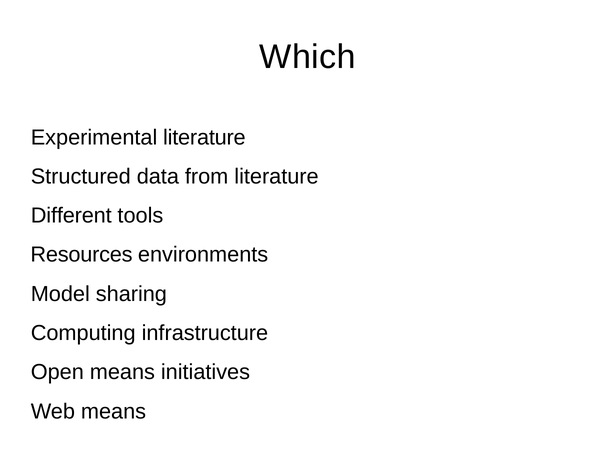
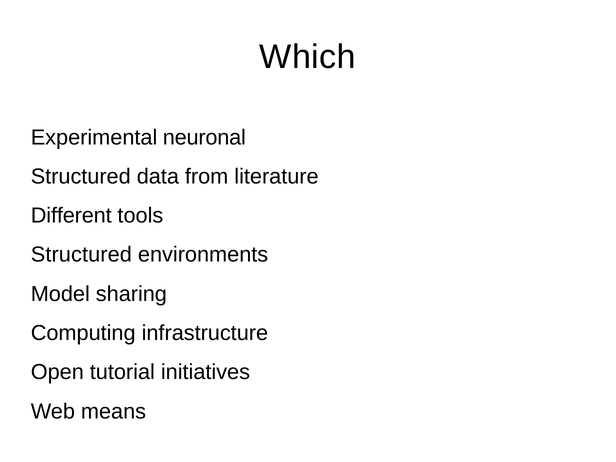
Experimental literature: literature -> neuronal
Resources at (82, 255): Resources -> Structured
Open means: means -> tutorial
